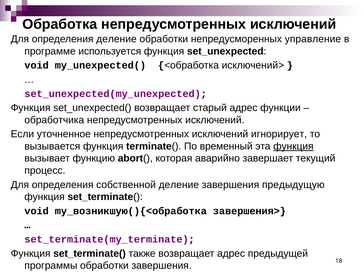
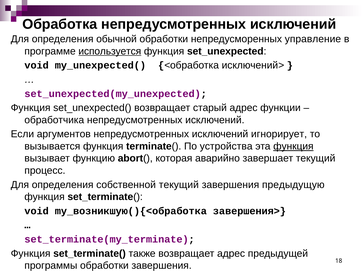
определения деление: деление -> обычной
используется underline: none -> present
уточненное: уточненное -> аргументов
временный: временный -> устройства
собственной деление: деление -> текущий
